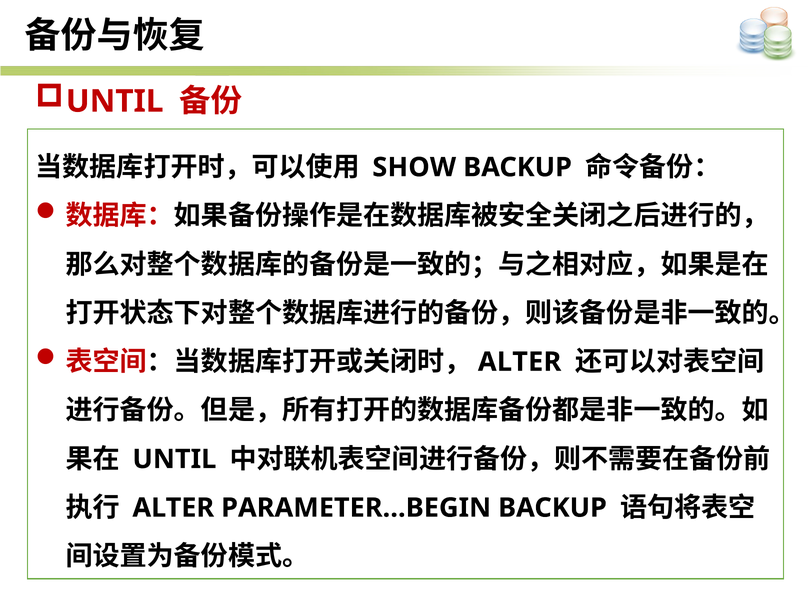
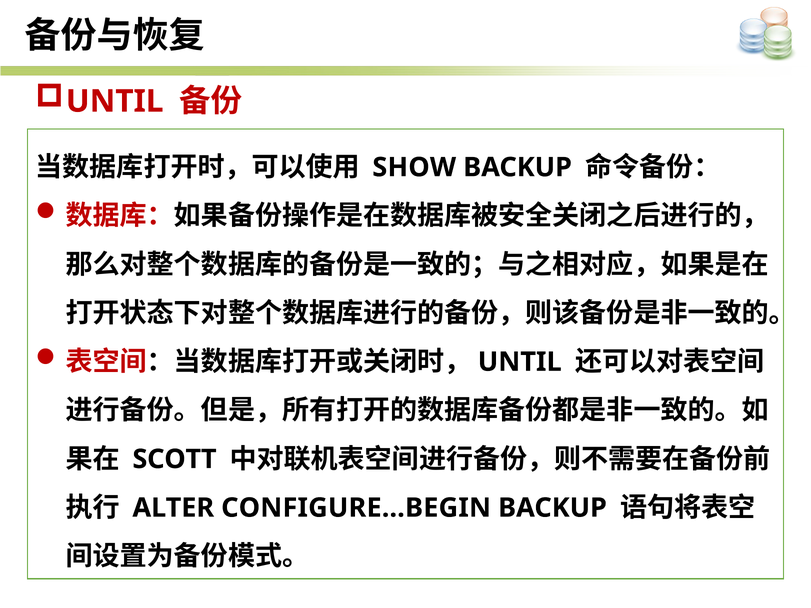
ALTER at (520, 362): ALTER -> UNTIL
UNTIL at (174, 459): UNTIL -> SCOTT
PARAMETER…BEGIN: PARAMETER…BEGIN -> CONFIGURE…BEGIN
